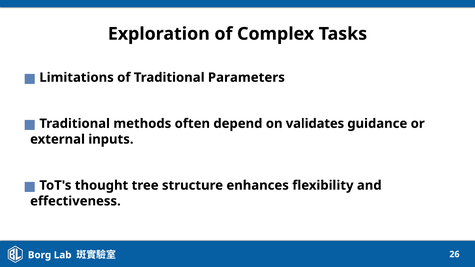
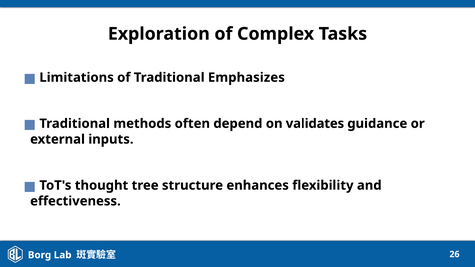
Parameters: Parameters -> Emphasizes
